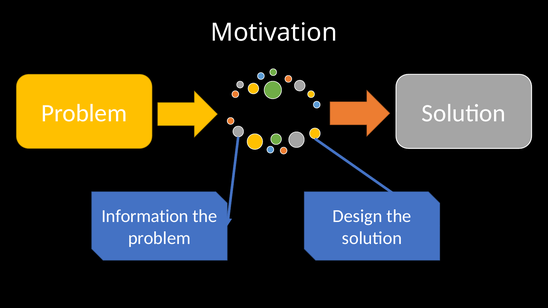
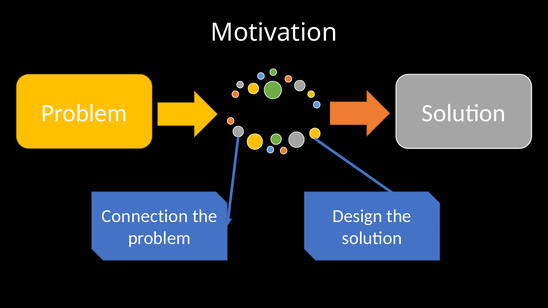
Information: Information -> Connection
